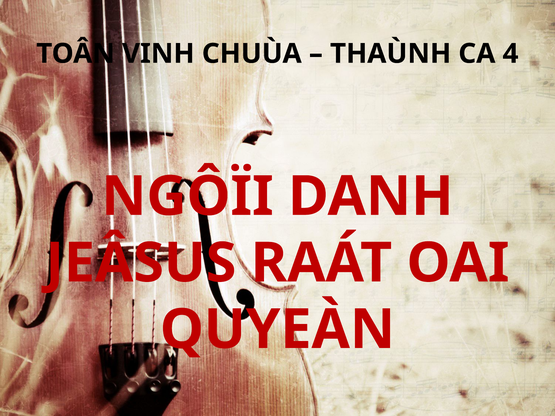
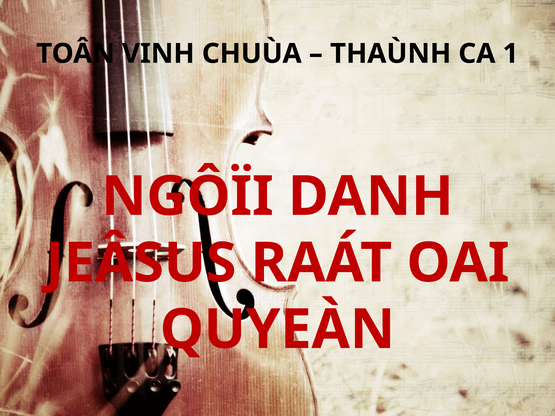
4: 4 -> 1
